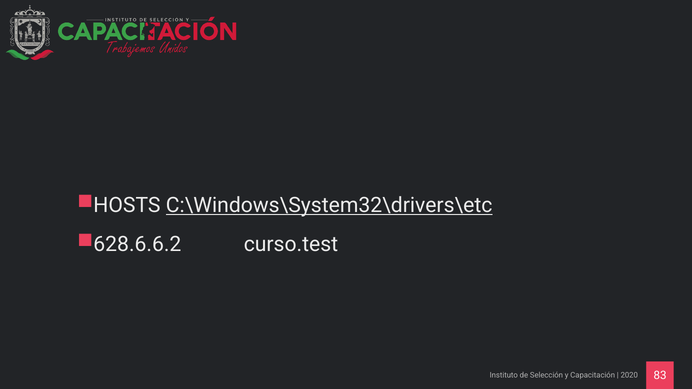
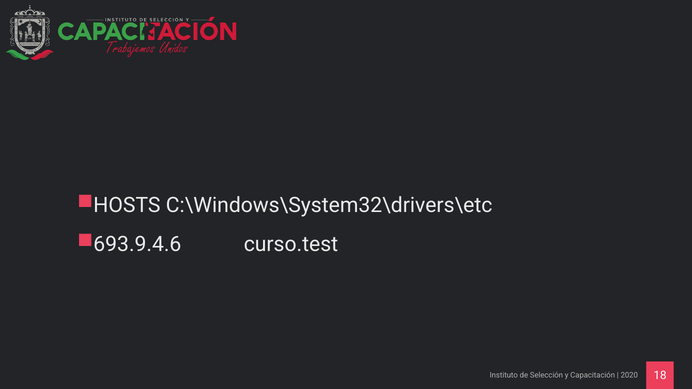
C:\Windows\System32\drivers\etc underline: present -> none
628.6.6.2: 628.6.6.2 -> 693.9.4.6
83: 83 -> 18
